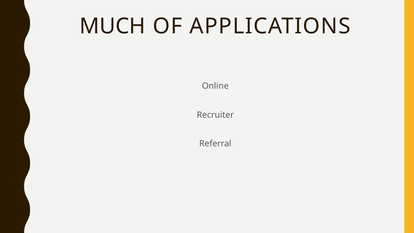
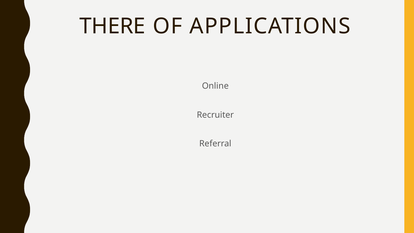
MUCH: MUCH -> THERE
